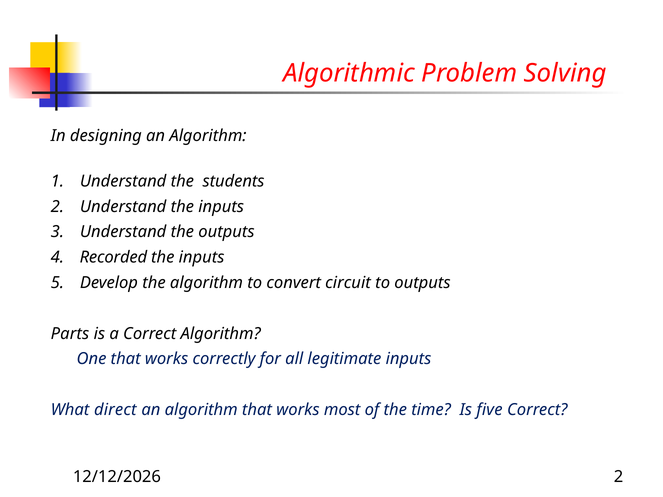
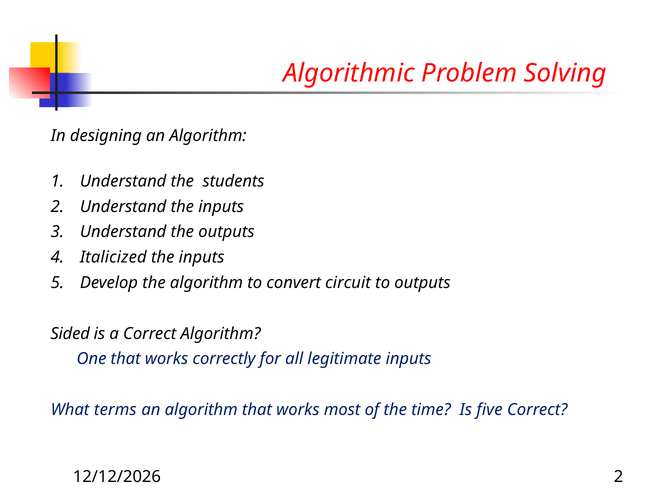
Recorded: Recorded -> Italicized
Parts: Parts -> Sided
direct: direct -> terms
